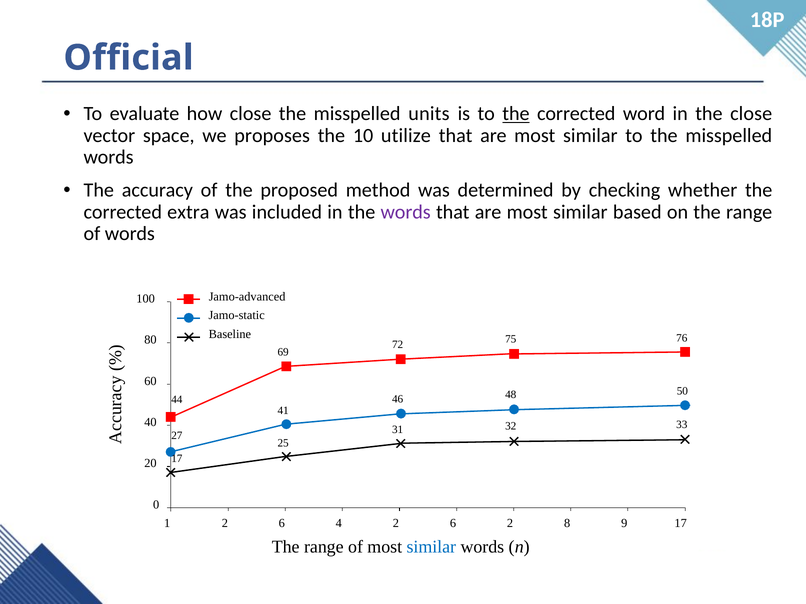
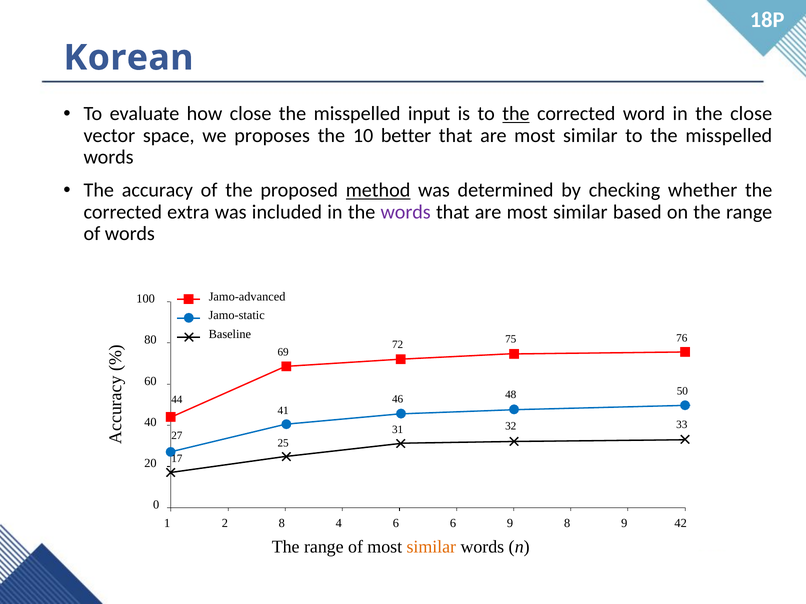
Official: Official -> Korean
units: units -> input
utilize: utilize -> better
method underline: none -> present
1 2 6: 6 -> 8
4 2: 2 -> 6
6 2: 2 -> 9
9 17: 17 -> 42
similar at (431, 547) colour: blue -> orange
